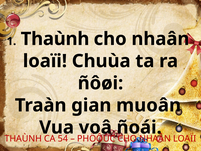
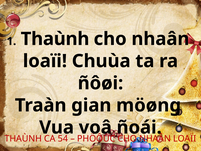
muoân: muoân -> möøng
